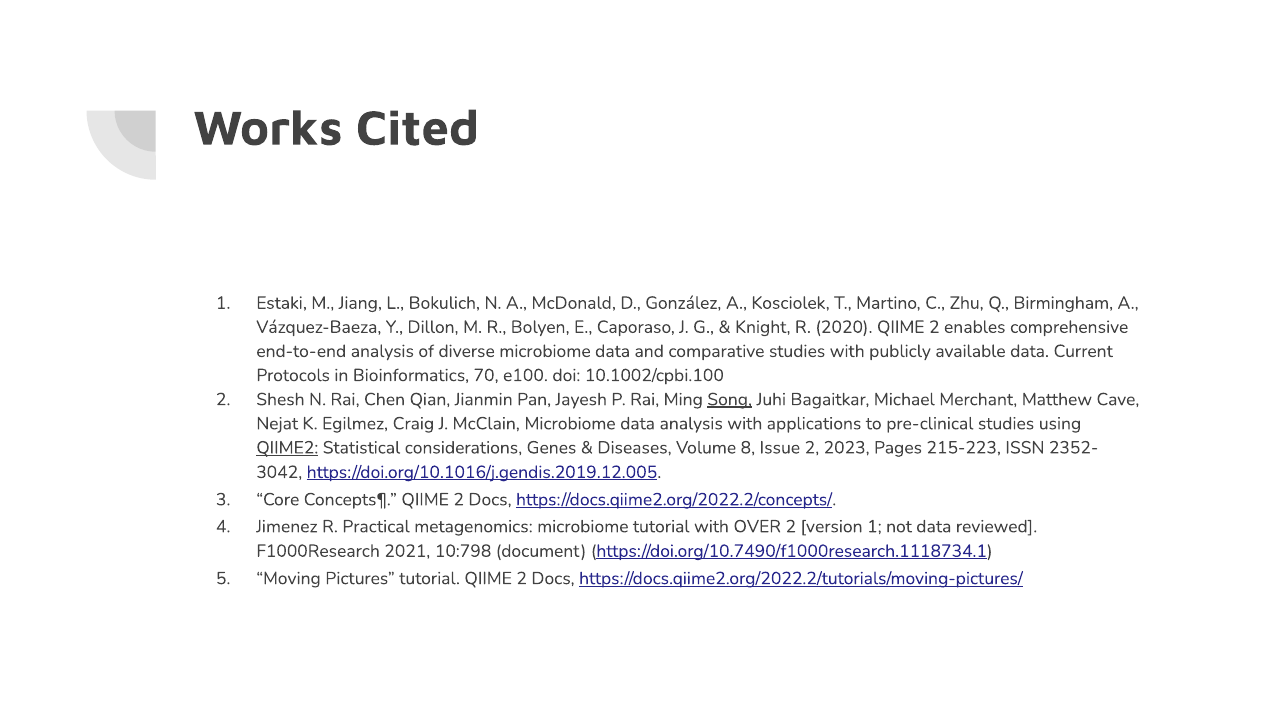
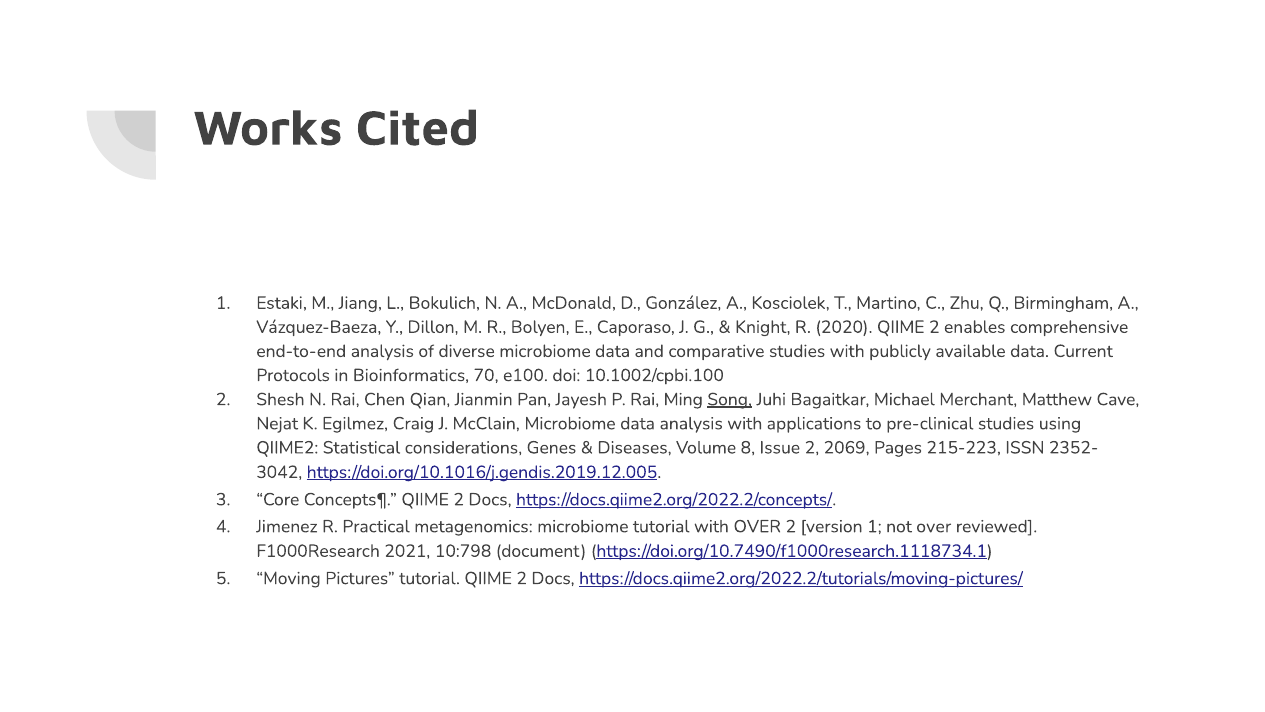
QIIME2 underline: present -> none
2023: 2023 -> 2069
not data: data -> over
